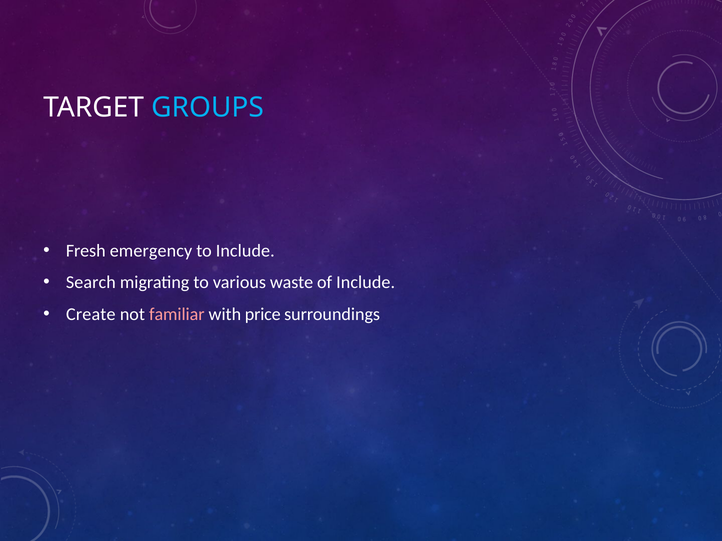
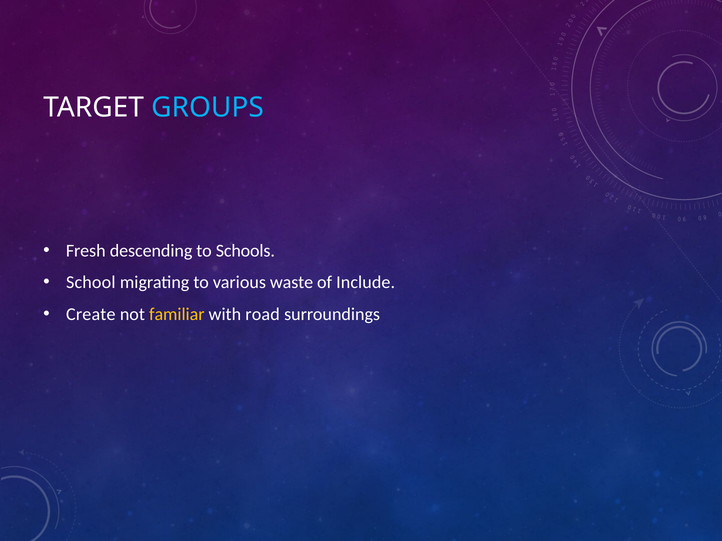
emergency: emergency -> descending
to Include: Include -> Schools
Search: Search -> School
familiar colour: pink -> yellow
price: price -> road
